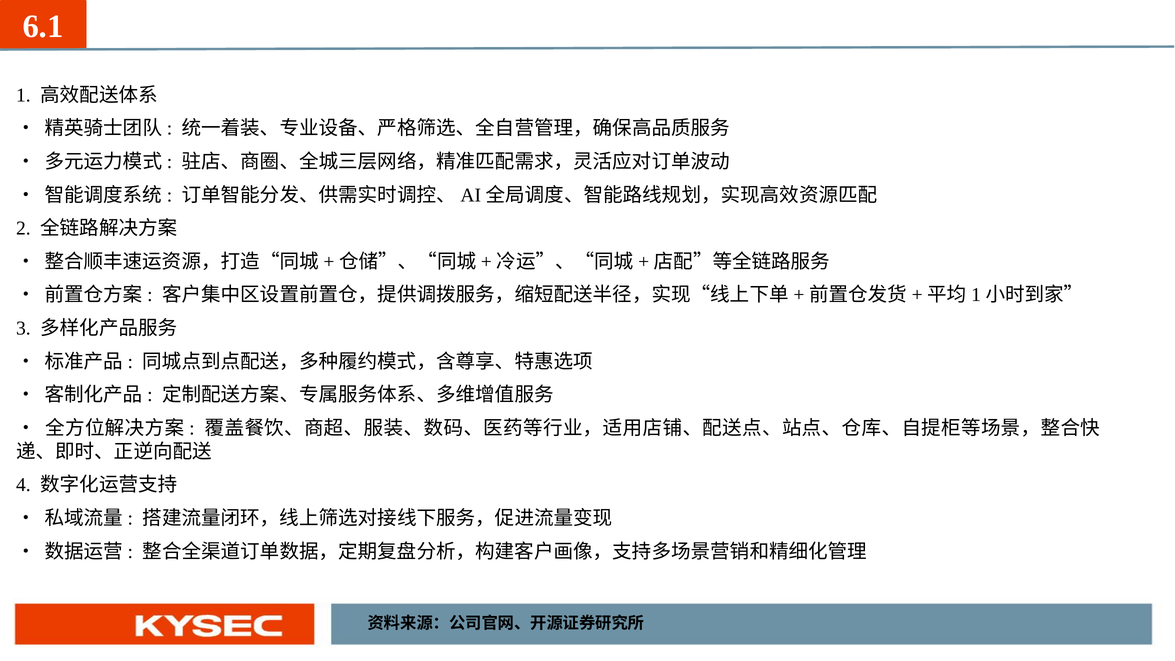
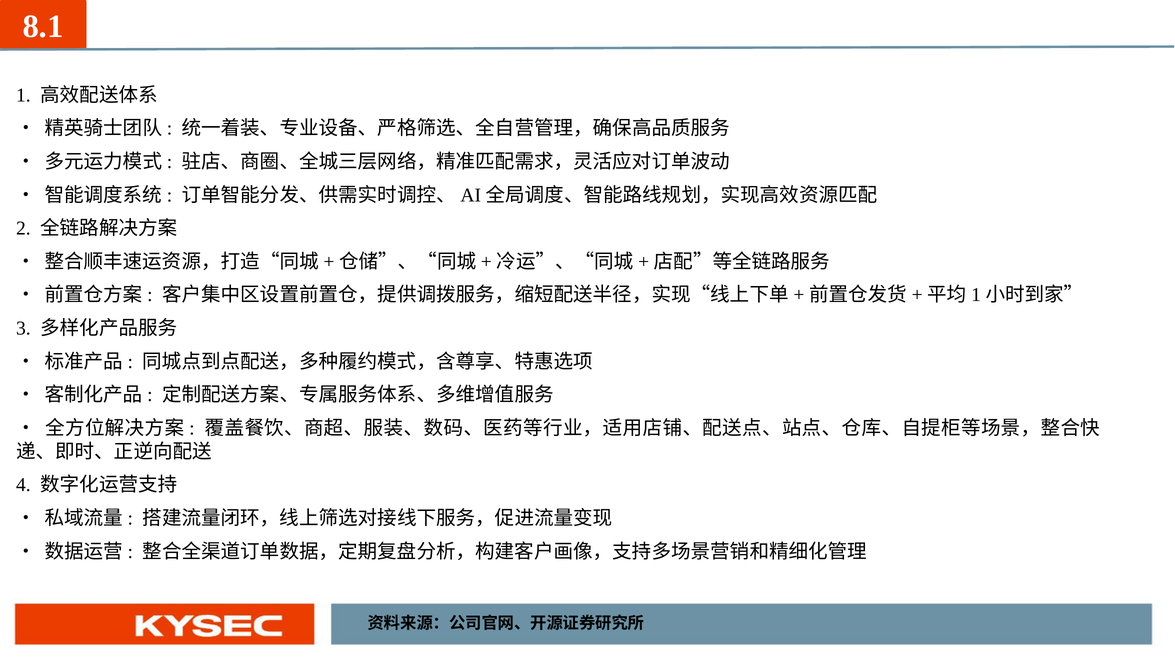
6.1: 6.1 -> 8.1
